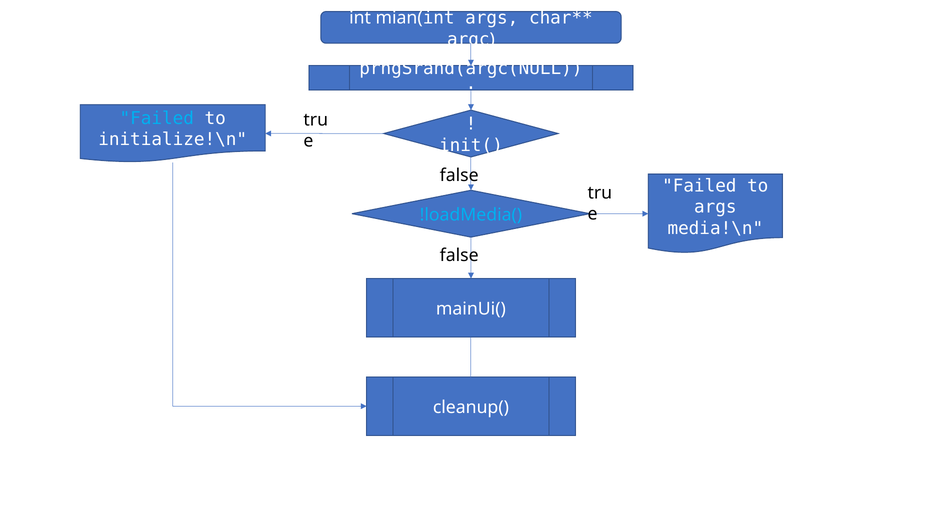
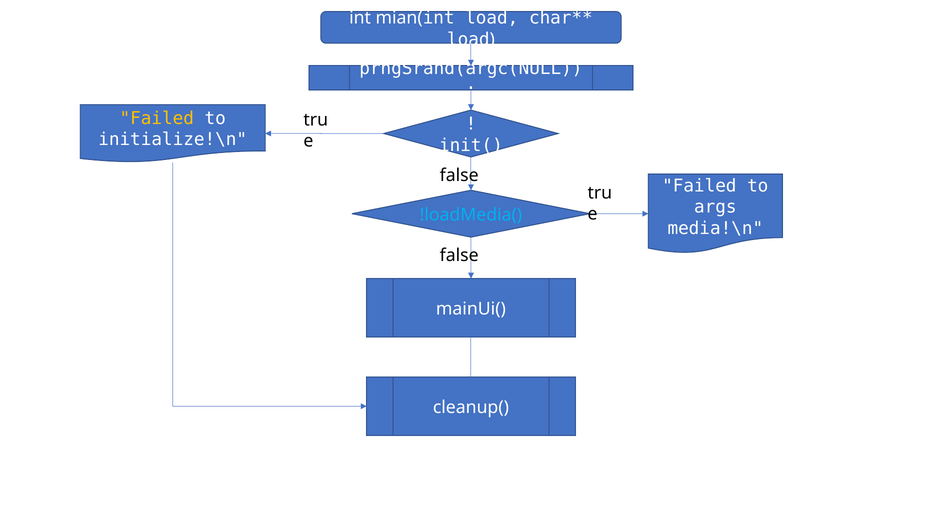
int args: args -> load
argc at (468, 39): argc -> load
Failed at (157, 118) colour: light blue -> yellow
